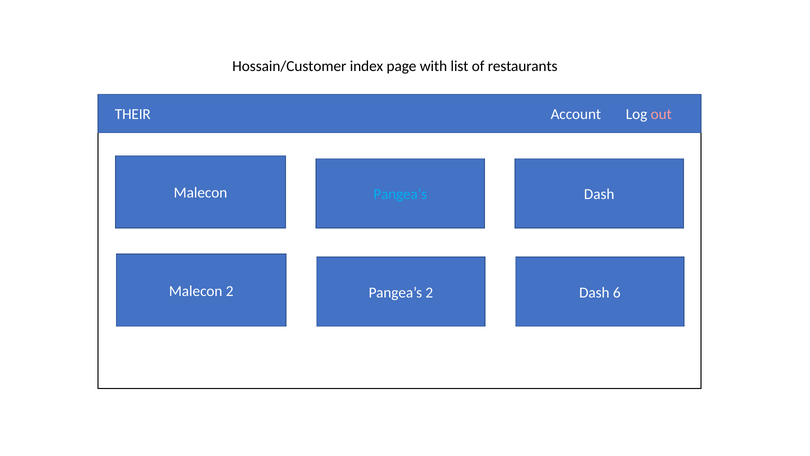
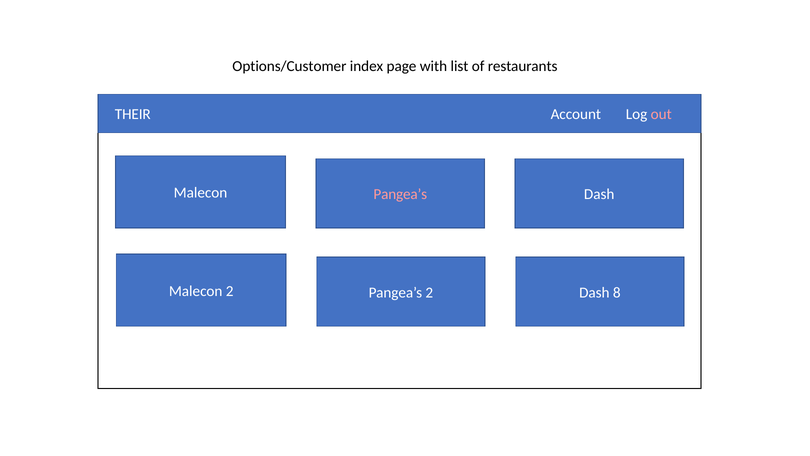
Hossain/Customer: Hossain/Customer -> Options/Customer
Pangea’s at (400, 194) colour: light blue -> pink
6: 6 -> 8
